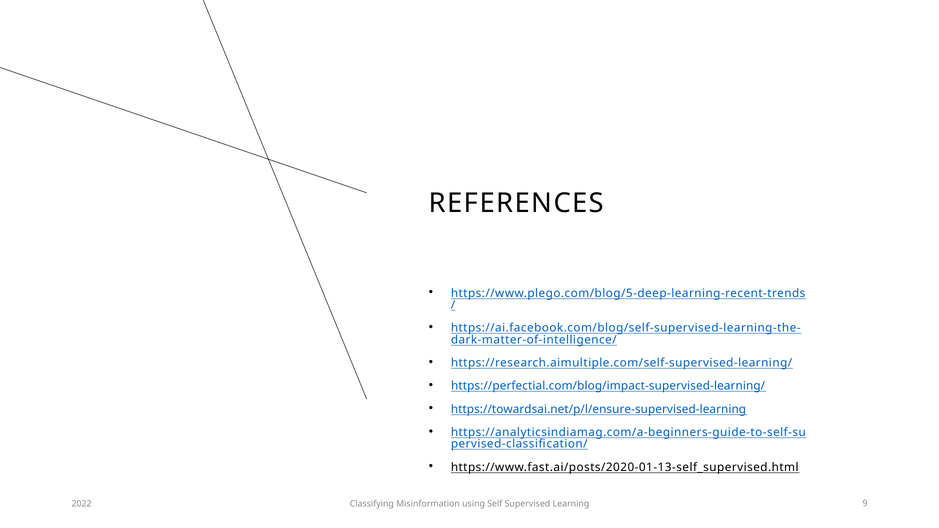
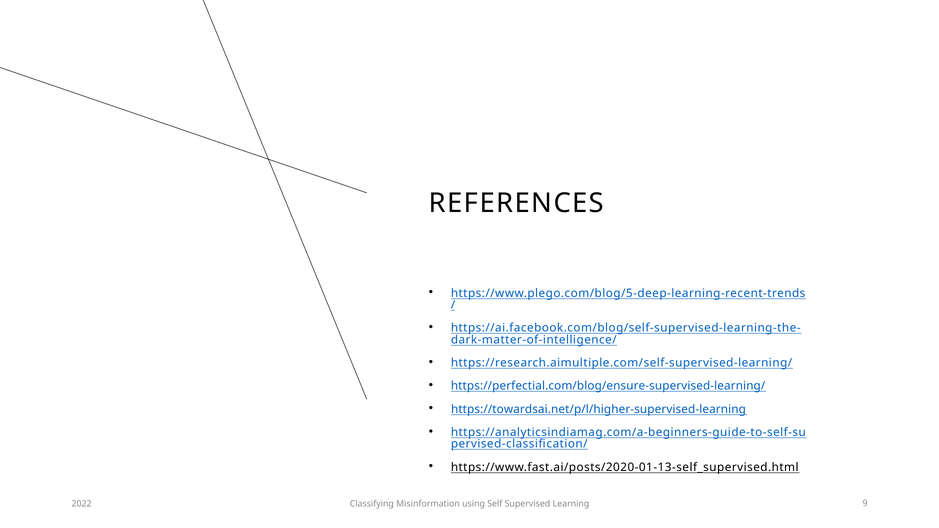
https://perfectial.com/blog/impact-supervised-learning/: https://perfectial.com/blog/impact-supervised-learning/ -> https://perfectial.com/blog/ensure-supervised-learning/
https://towardsai.net/p/l/ensure-supervised-learning: https://towardsai.net/p/l/ensure-supervised-learning -> https://towardsai.net/p/l/higher-supervised-learning
